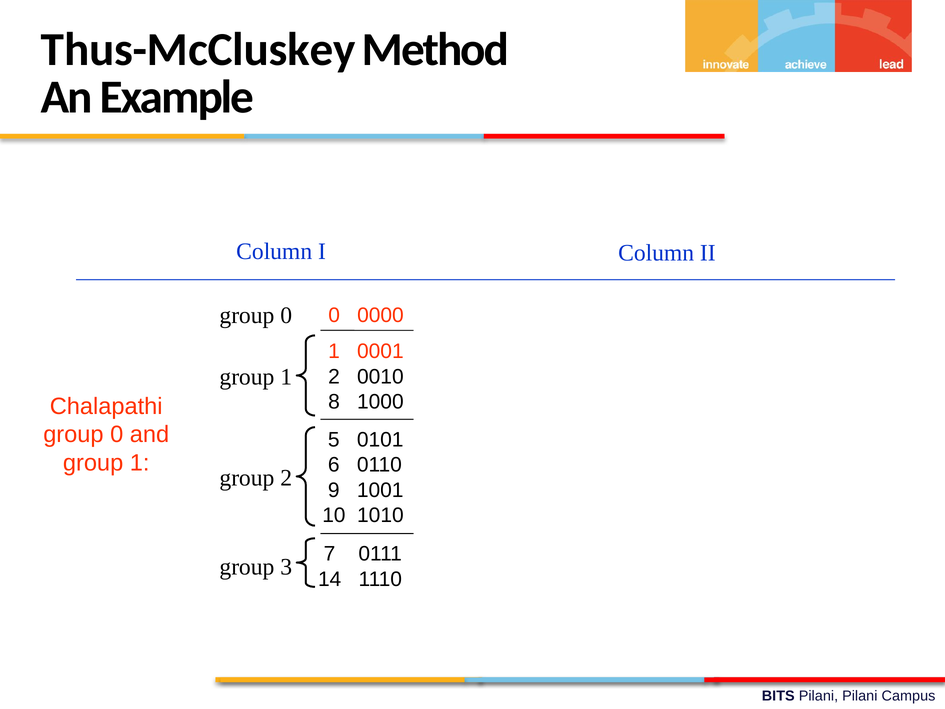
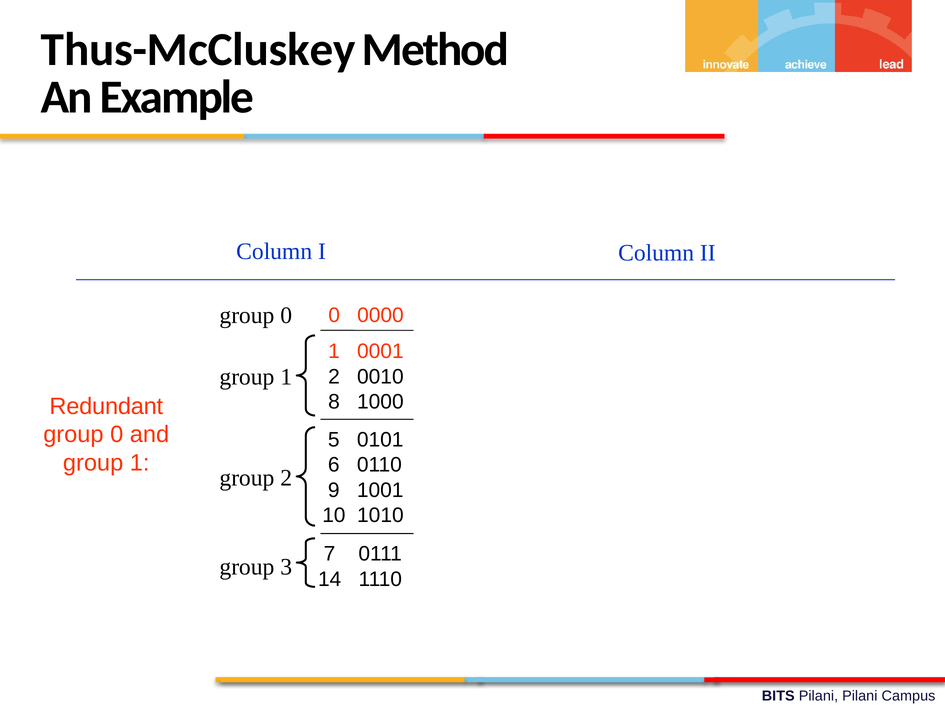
Chalapathi: Chalapathi -> Redundant
